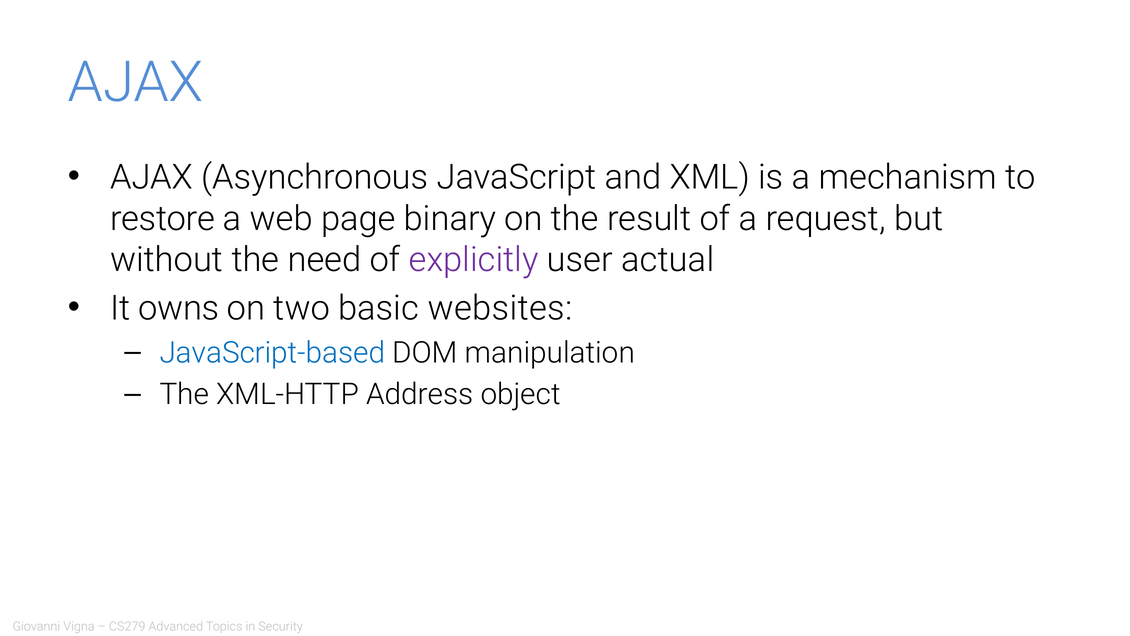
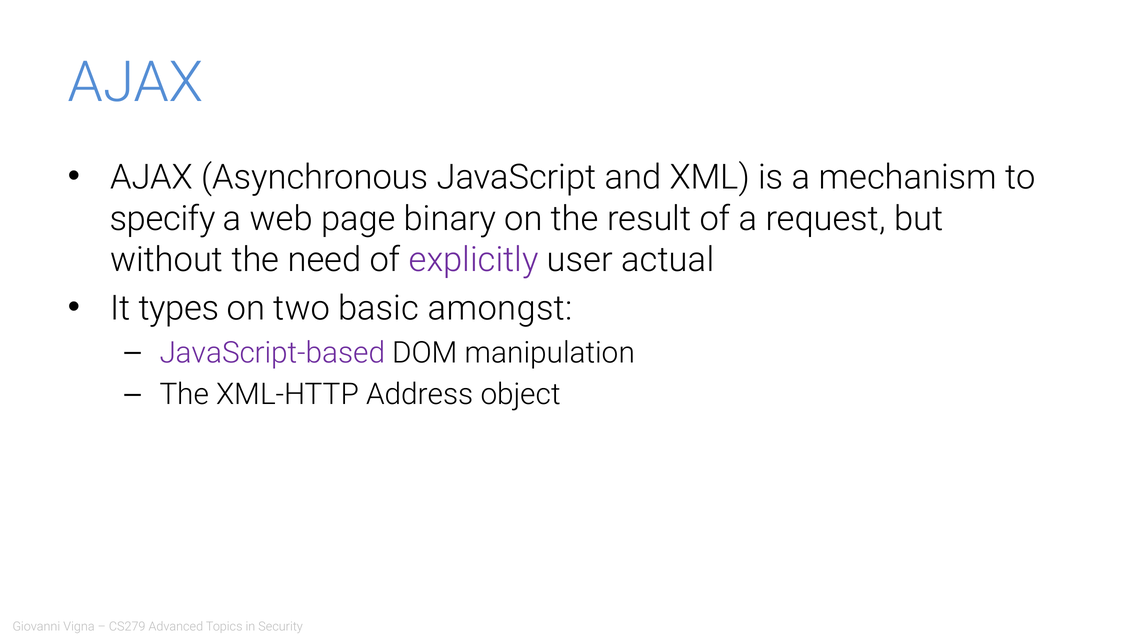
restore: restore -> specify
owns: owns -> types
websites: websites -> amongst
JavaScript-based colour: blue -> purple
